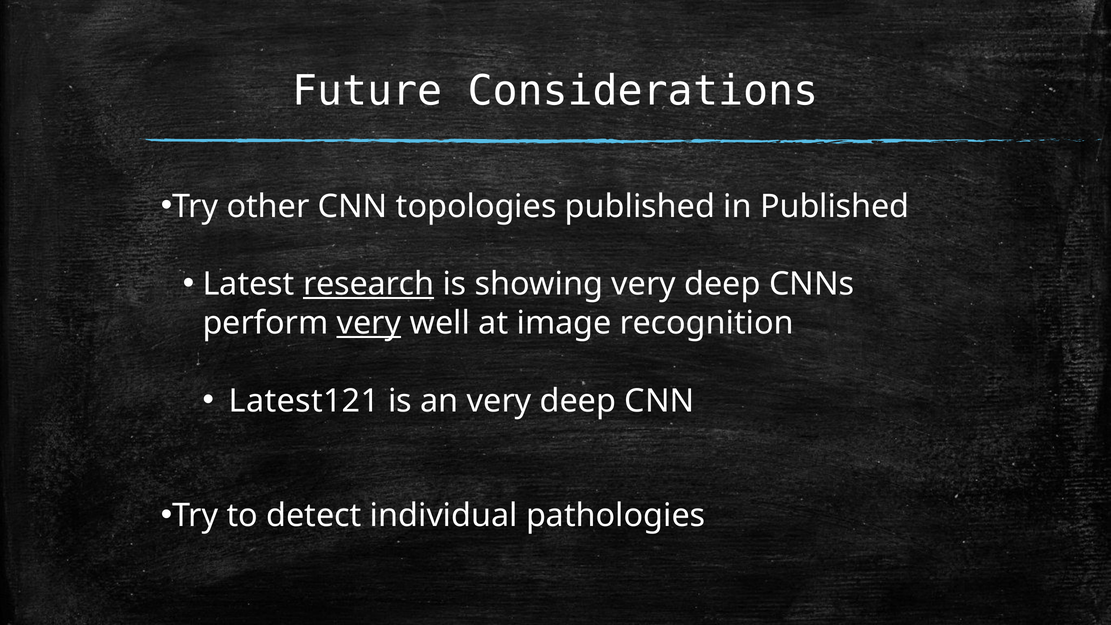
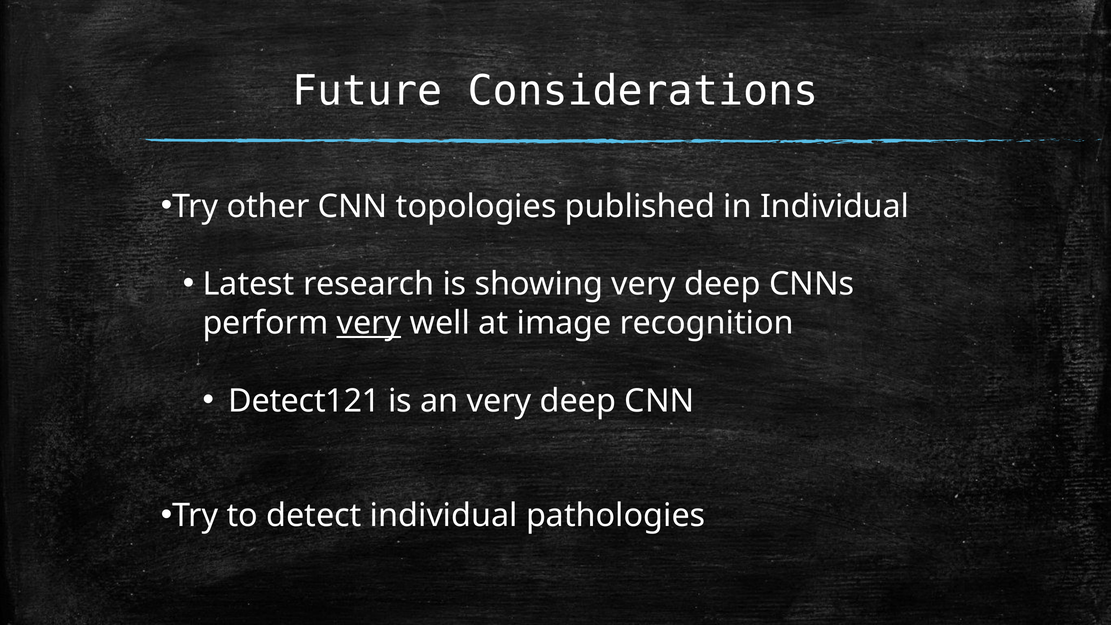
in Published: Published -> Individual
research underline: present -> none
Latest121: Latest121 -> Detect121
